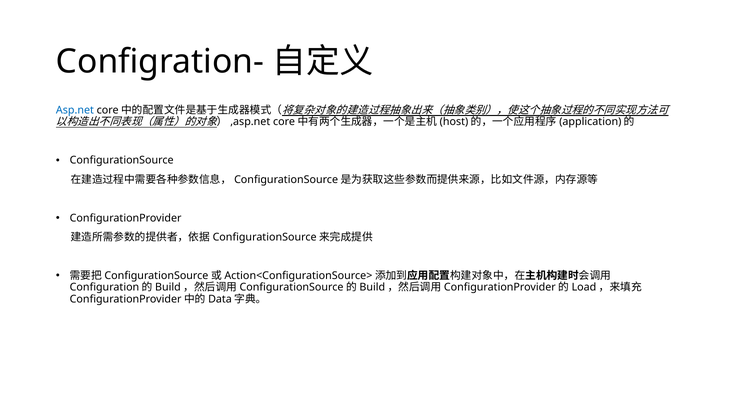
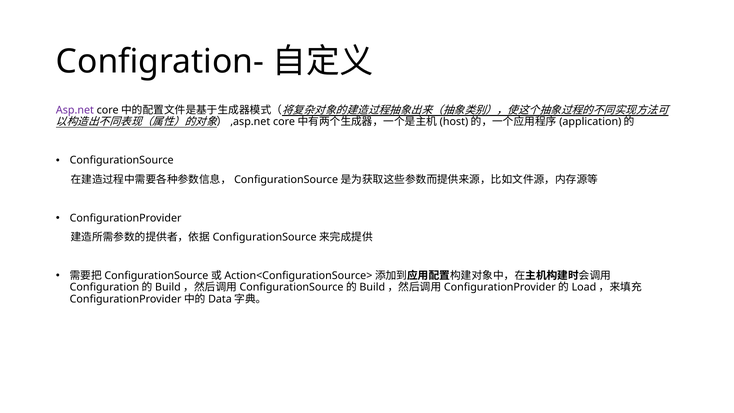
Asp.net colour: blue -> purple
